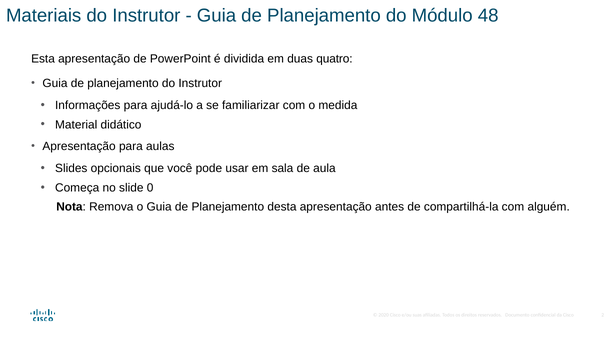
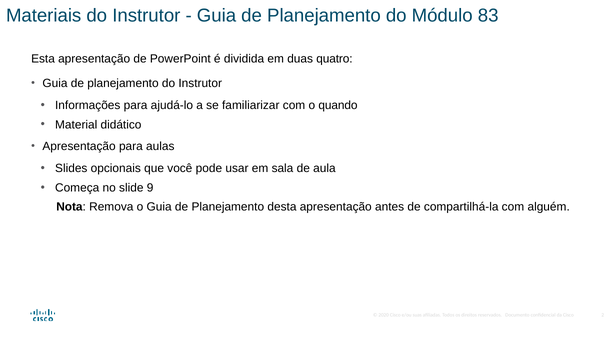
48: 48 -> 83
medida: medida -> quando
0: 0 -> 9
